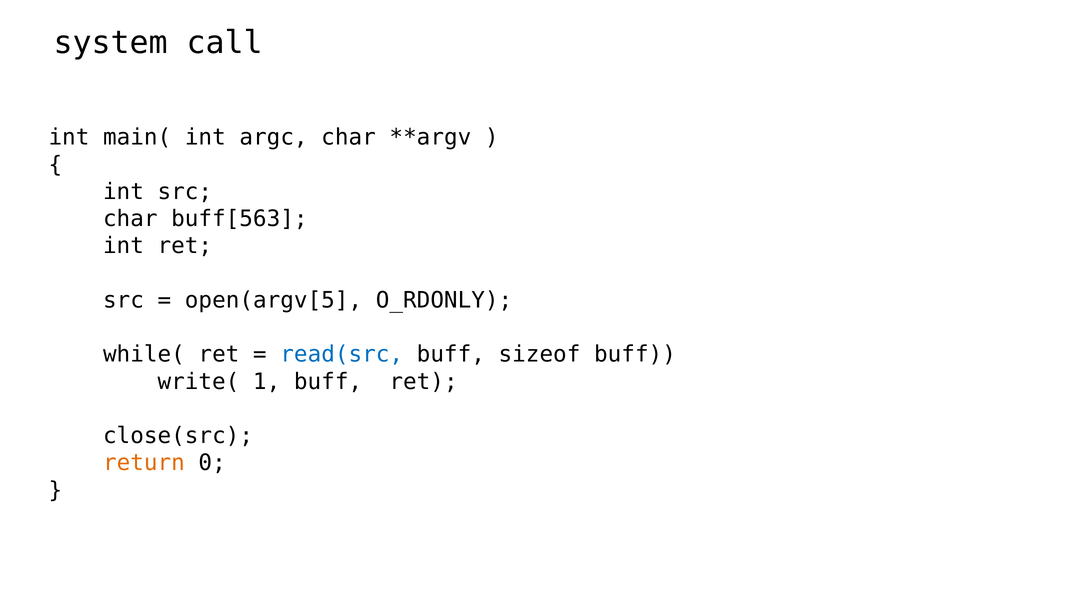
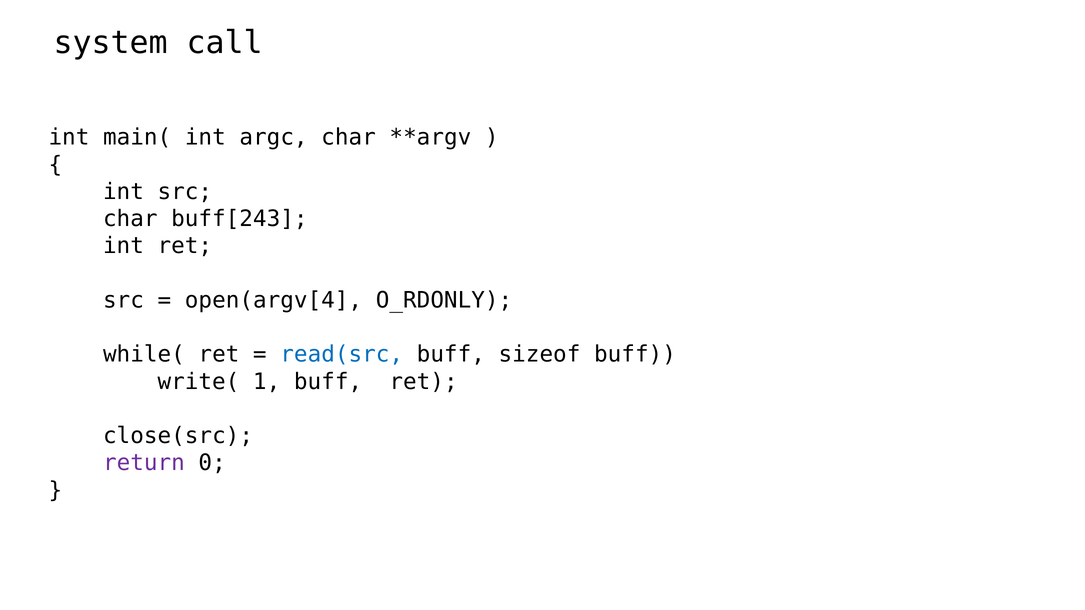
buff[563: buff[563 -> buff[243
open(argv[5: open(argv[5 -> open(argv[4
return colour: orange -> purple
